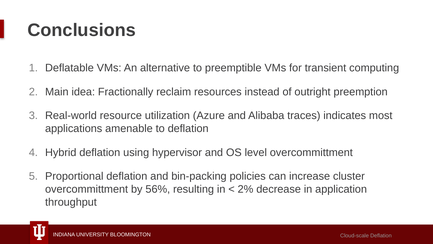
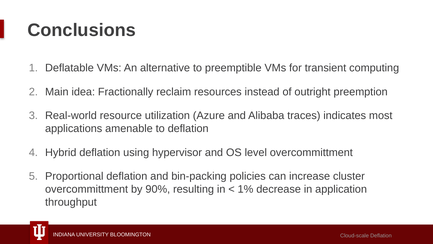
56%: 56% -> 90%
2%: 2% -> 1%
